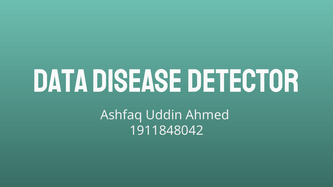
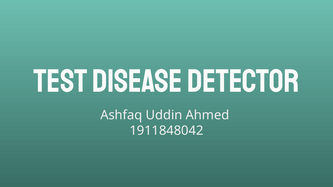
Data: Data -> Test
